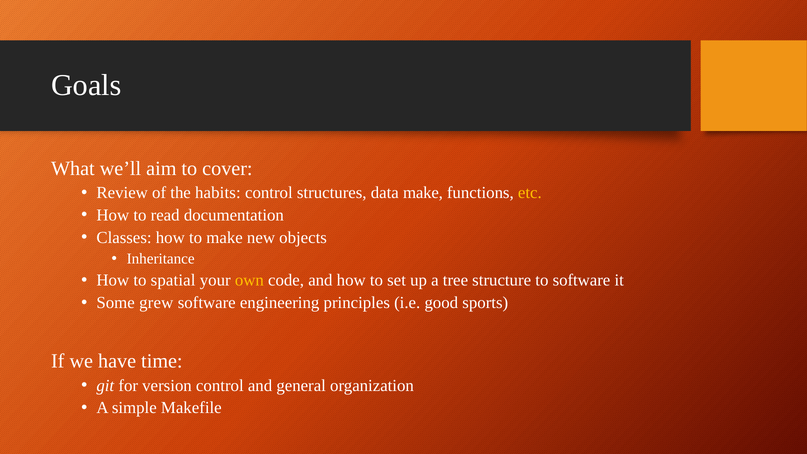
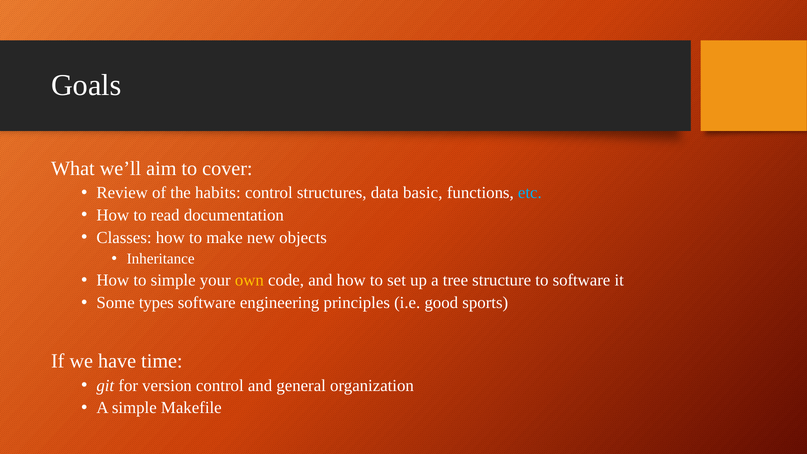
data make: make -> basic
etc colour: yellow -> light blue
to spatial: spatial -> simple
grew: grew -> types
